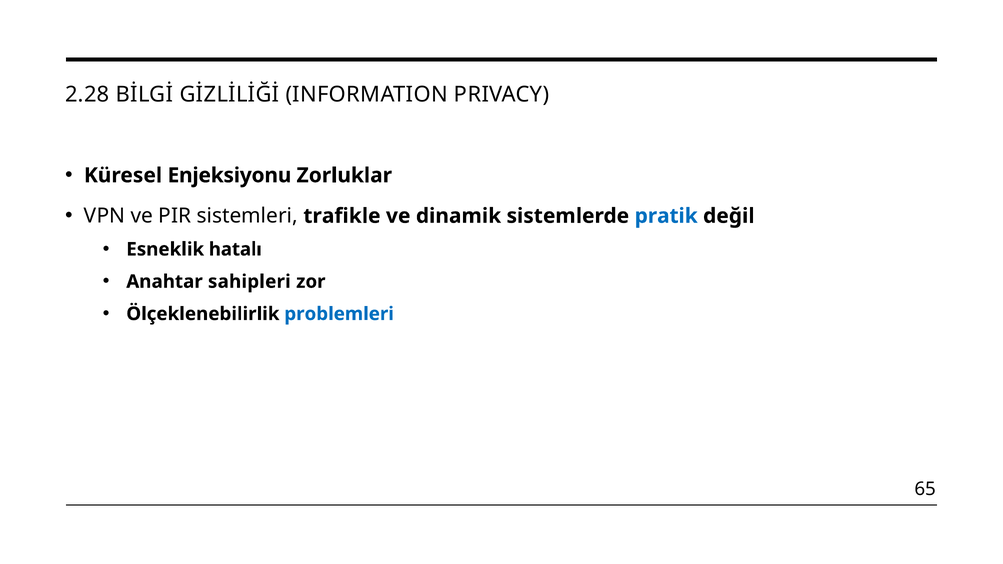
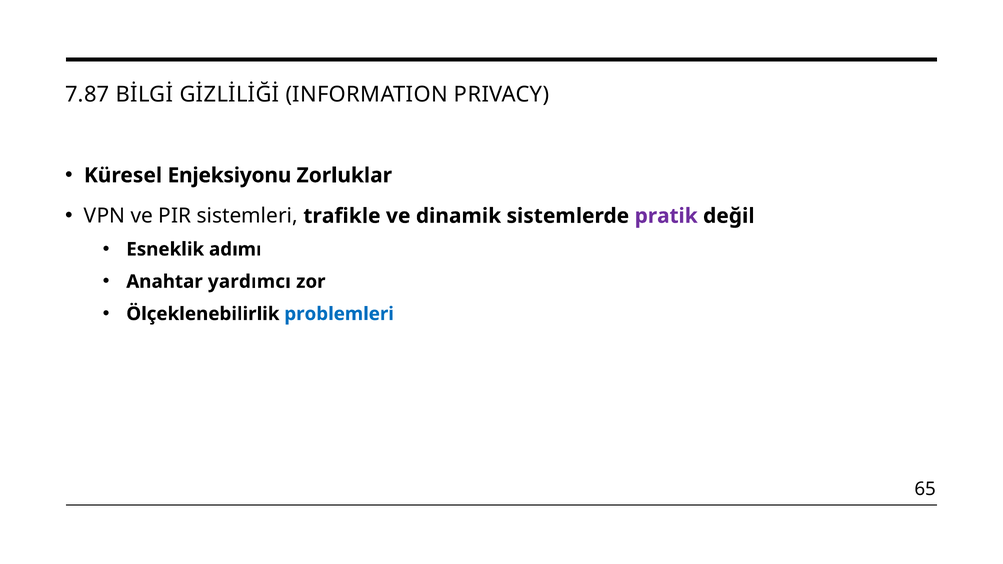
2.28: 2.28 -> 7.87
pratik colour: blue -> purple
hatalı: hatalı -> adımı
sahipleri: sahipleri -> yardımcı
